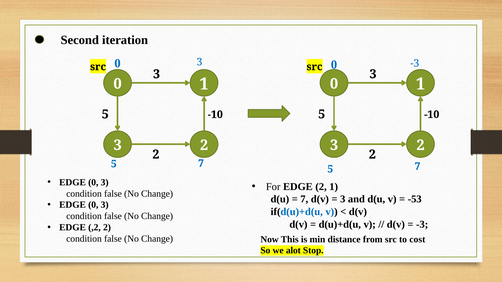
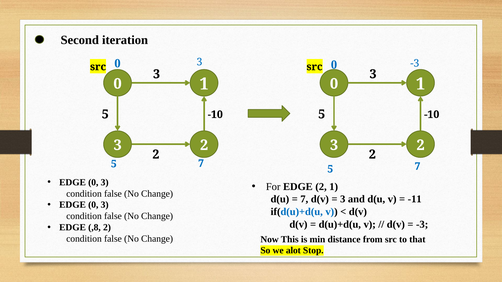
-53: -53 -> -11
,2: ,2 -> ,8
cost: cost -> that
